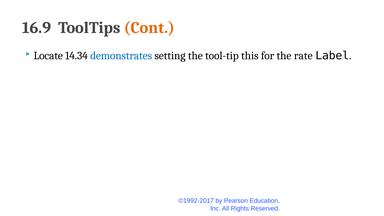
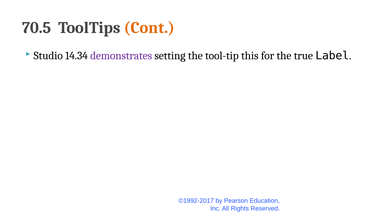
16.9: 16.9 -> 70.5
Locate: Locate -> Studio
demonstrates colour: blue -> purple
rate: rate -> true
